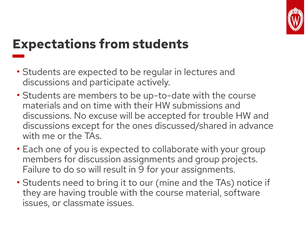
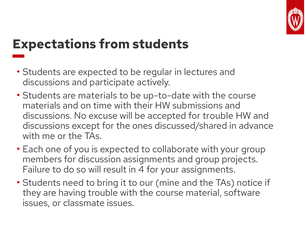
are members: members -> materials
9: 9 -> 4
